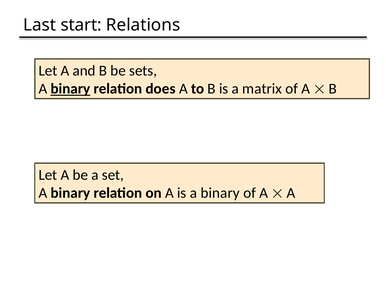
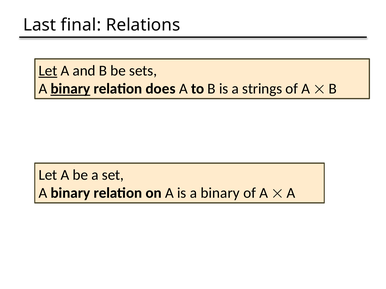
start: start -> final
Let at (48, 71) underline: none -> present
matrix: matrix -> strings
